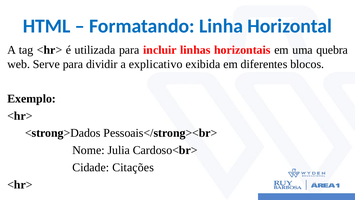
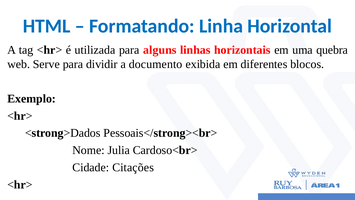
incluir: incluir -> alguns
explicativo: explicativo -> documento
